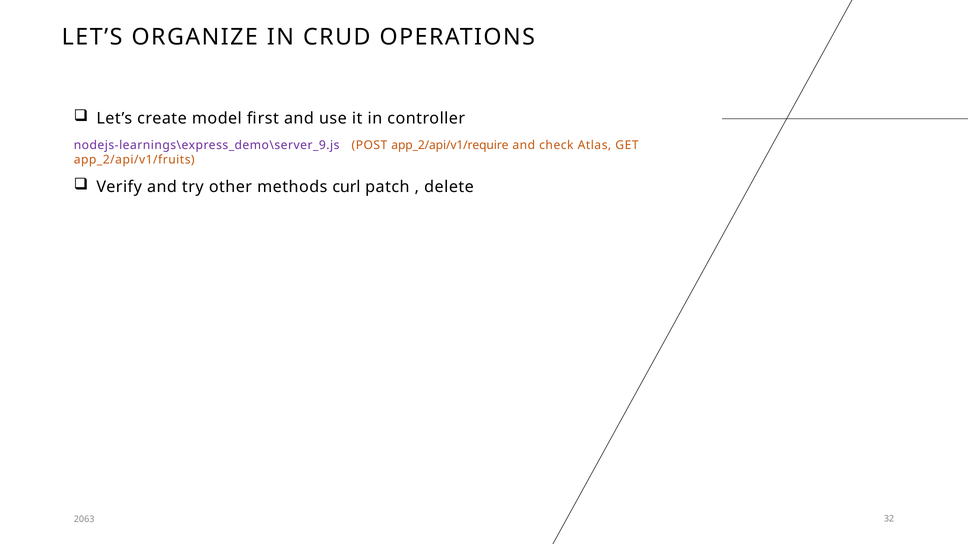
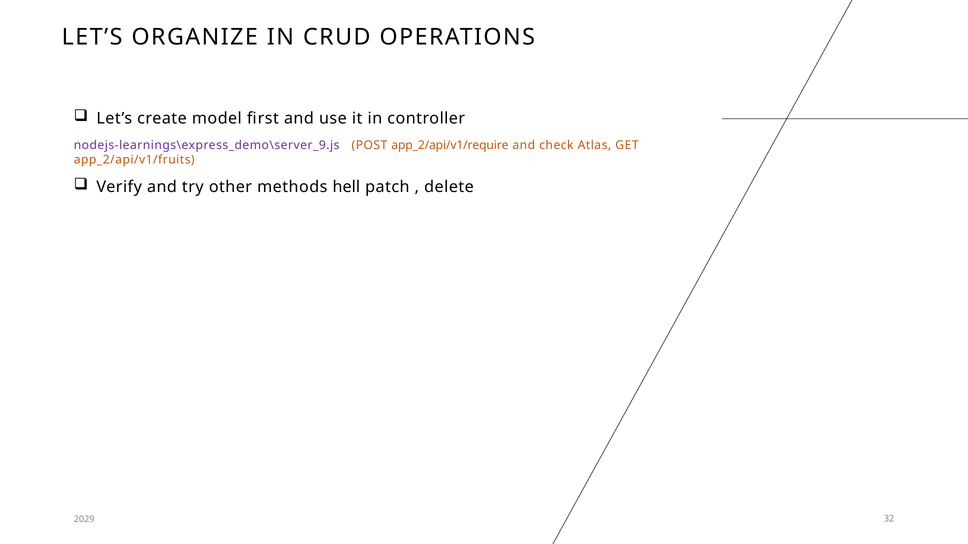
curl: curl -> hell
2063: 2063 -> 2029
